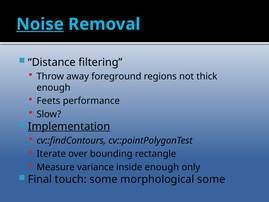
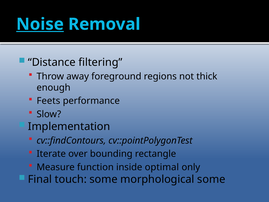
Implementation underline: present -> none
variance: variance -> function
inside enough: enough -> optimal
